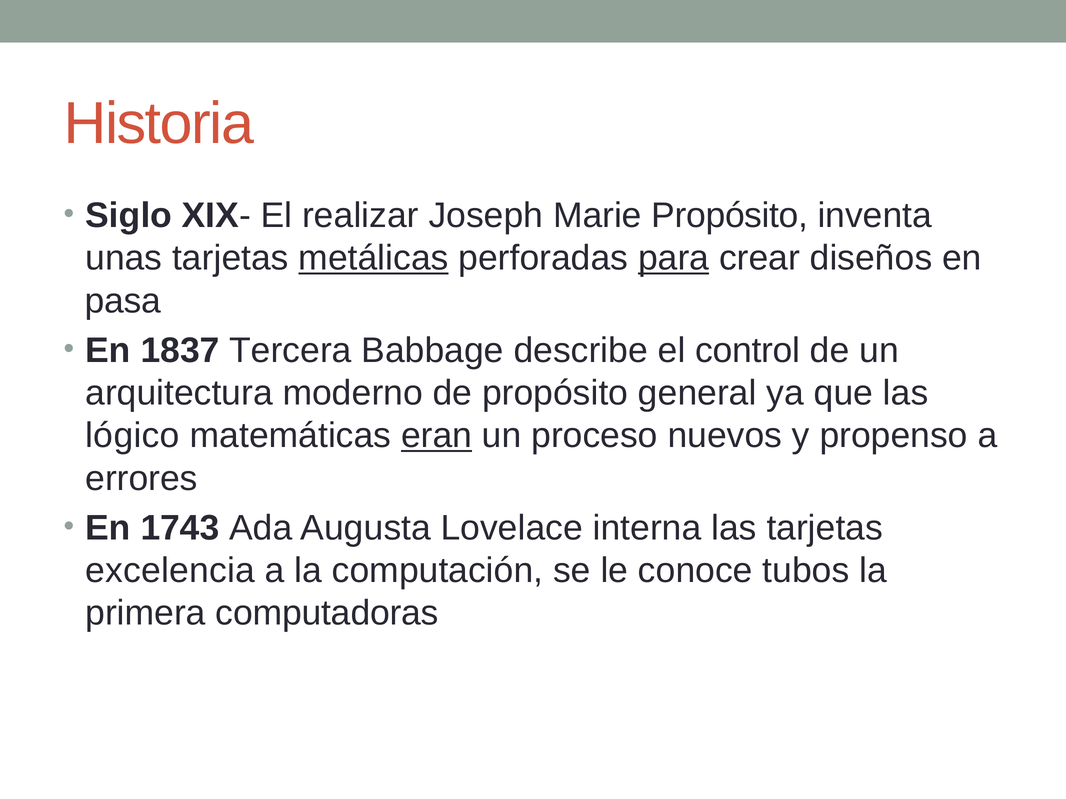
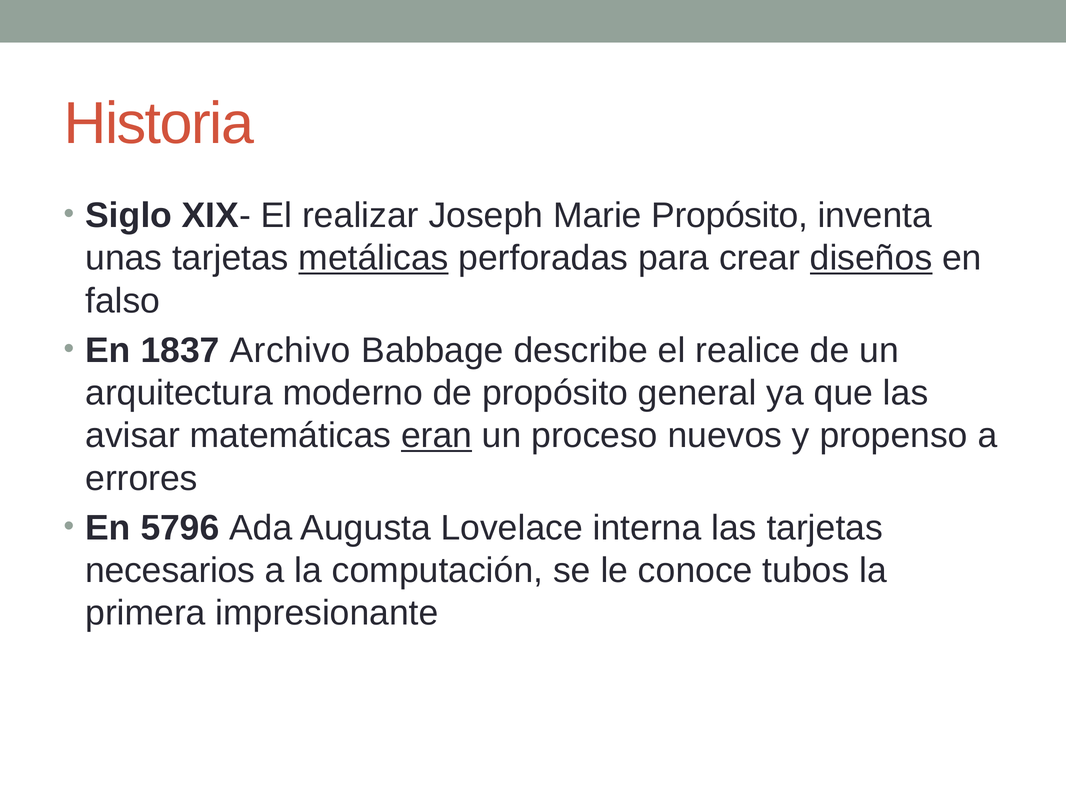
para underline: present -> none
diseños underline: none -> present
pasa: pasa -> falso
Tercera: Tercera -> Archivo
control: control -> realice
lógico: lógico -> avisar
1743: 1743 -> 5796
excelencia: excelencia -> necesarios
computadoras: computadoras -> impresionante
